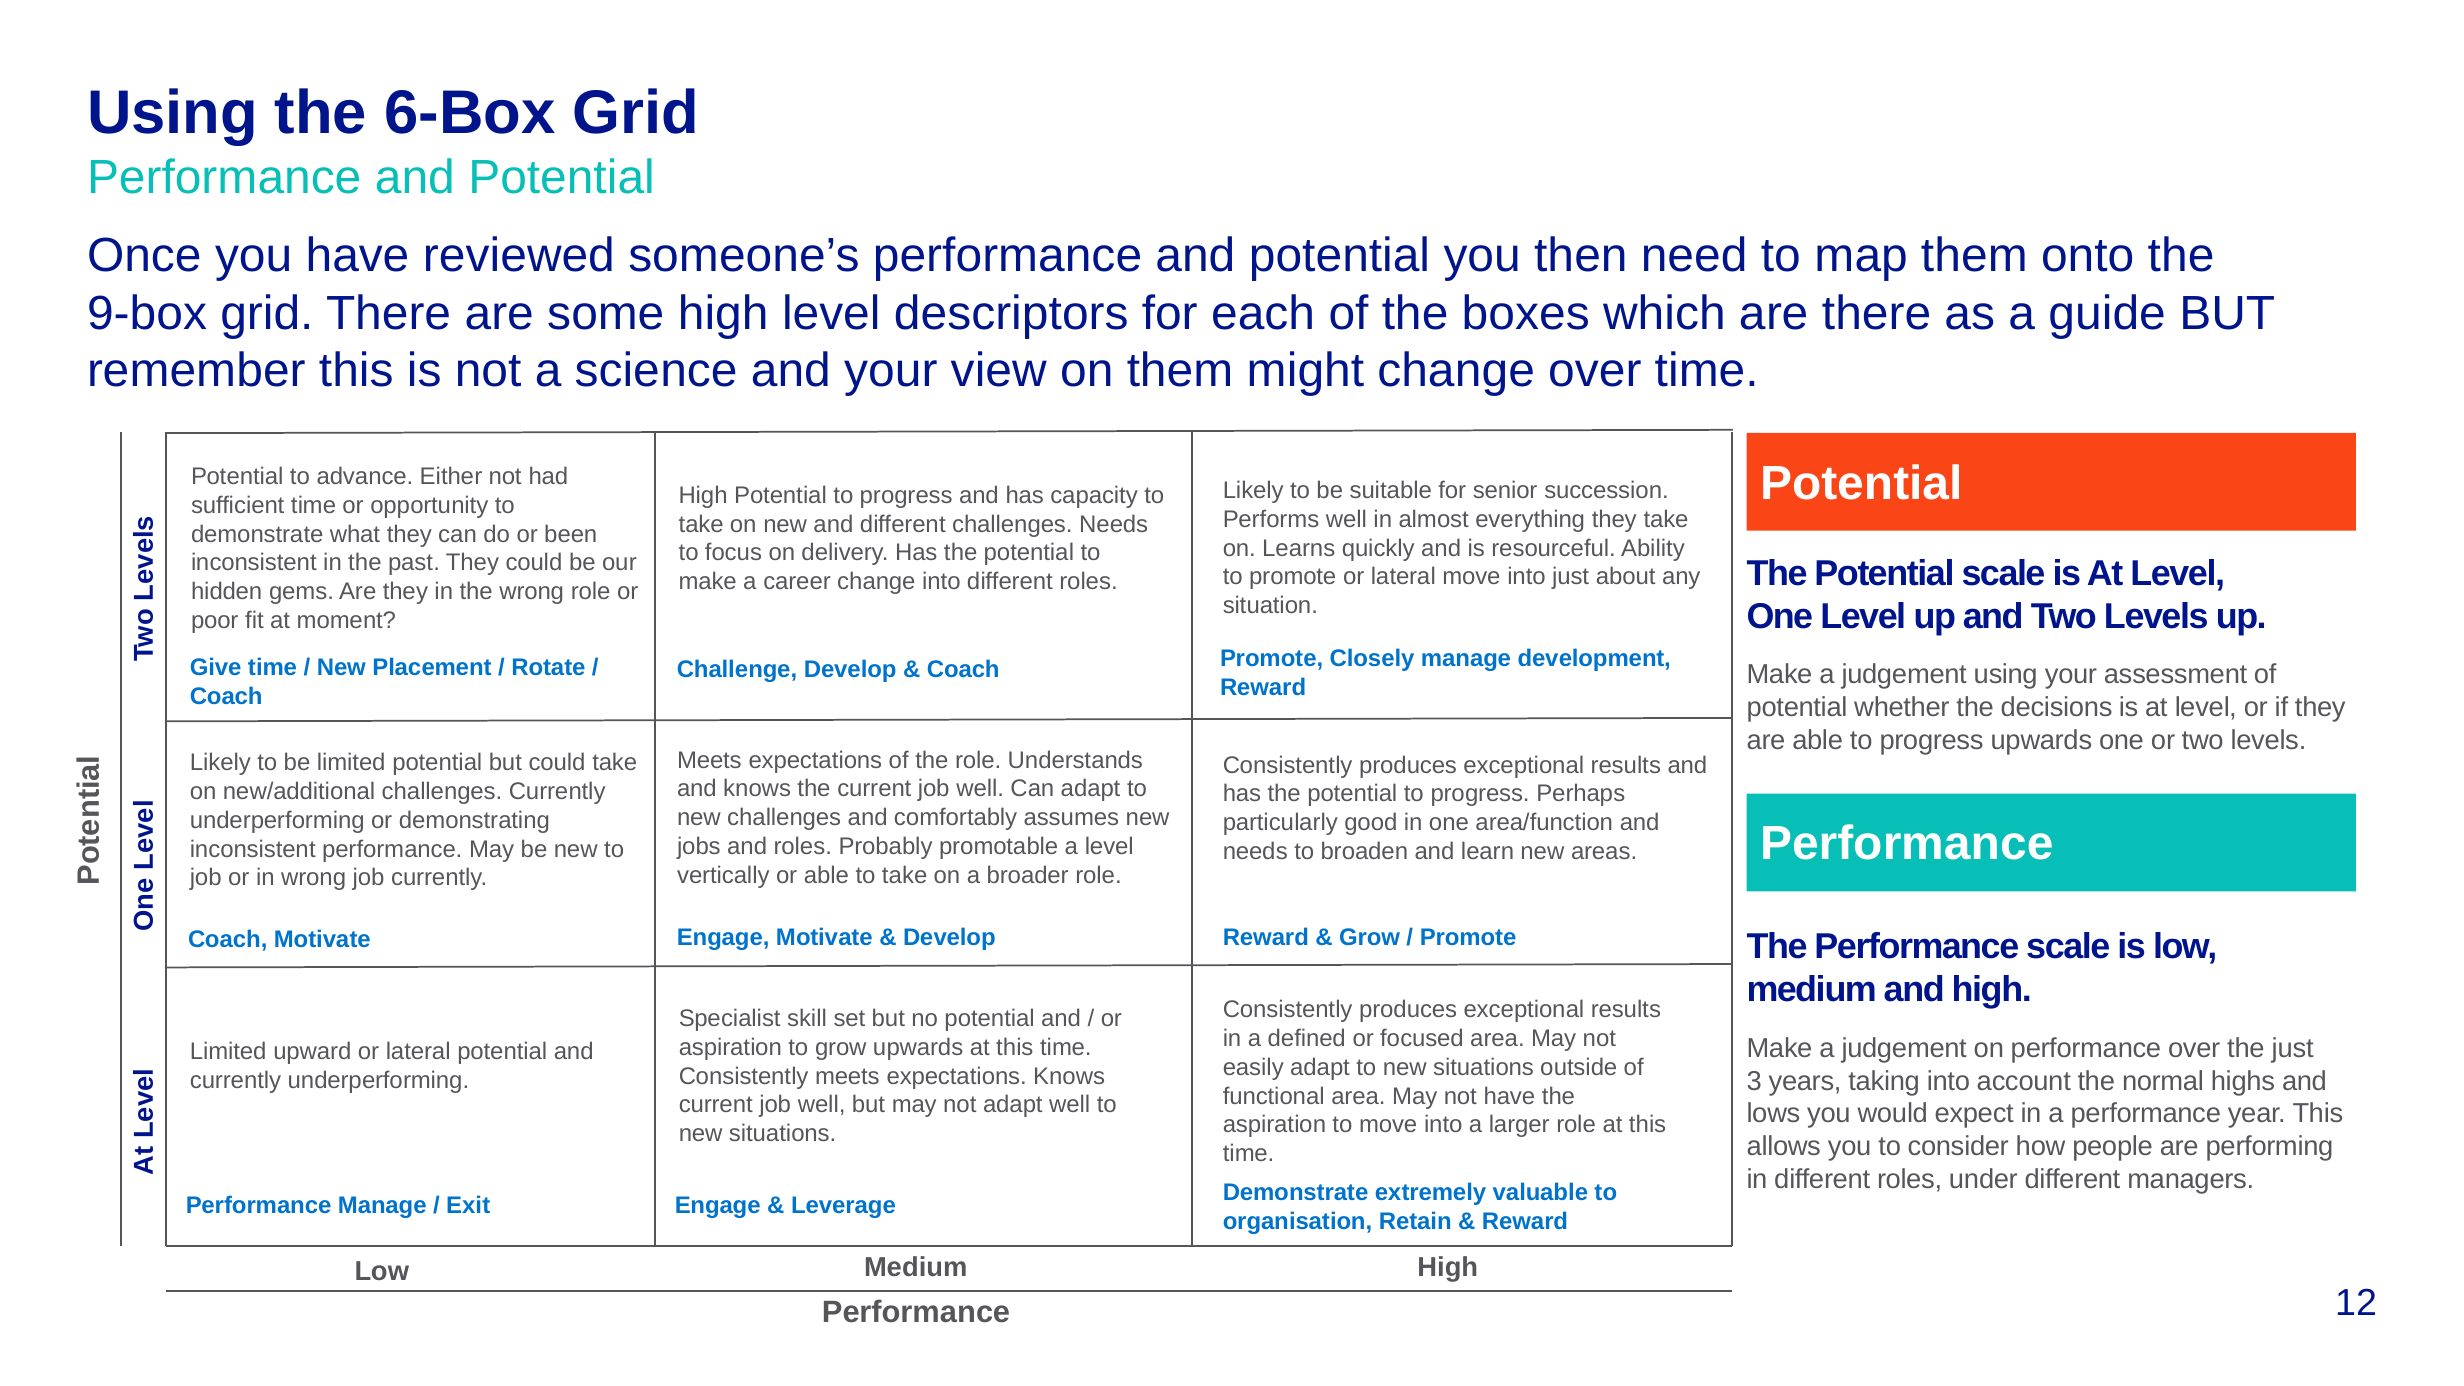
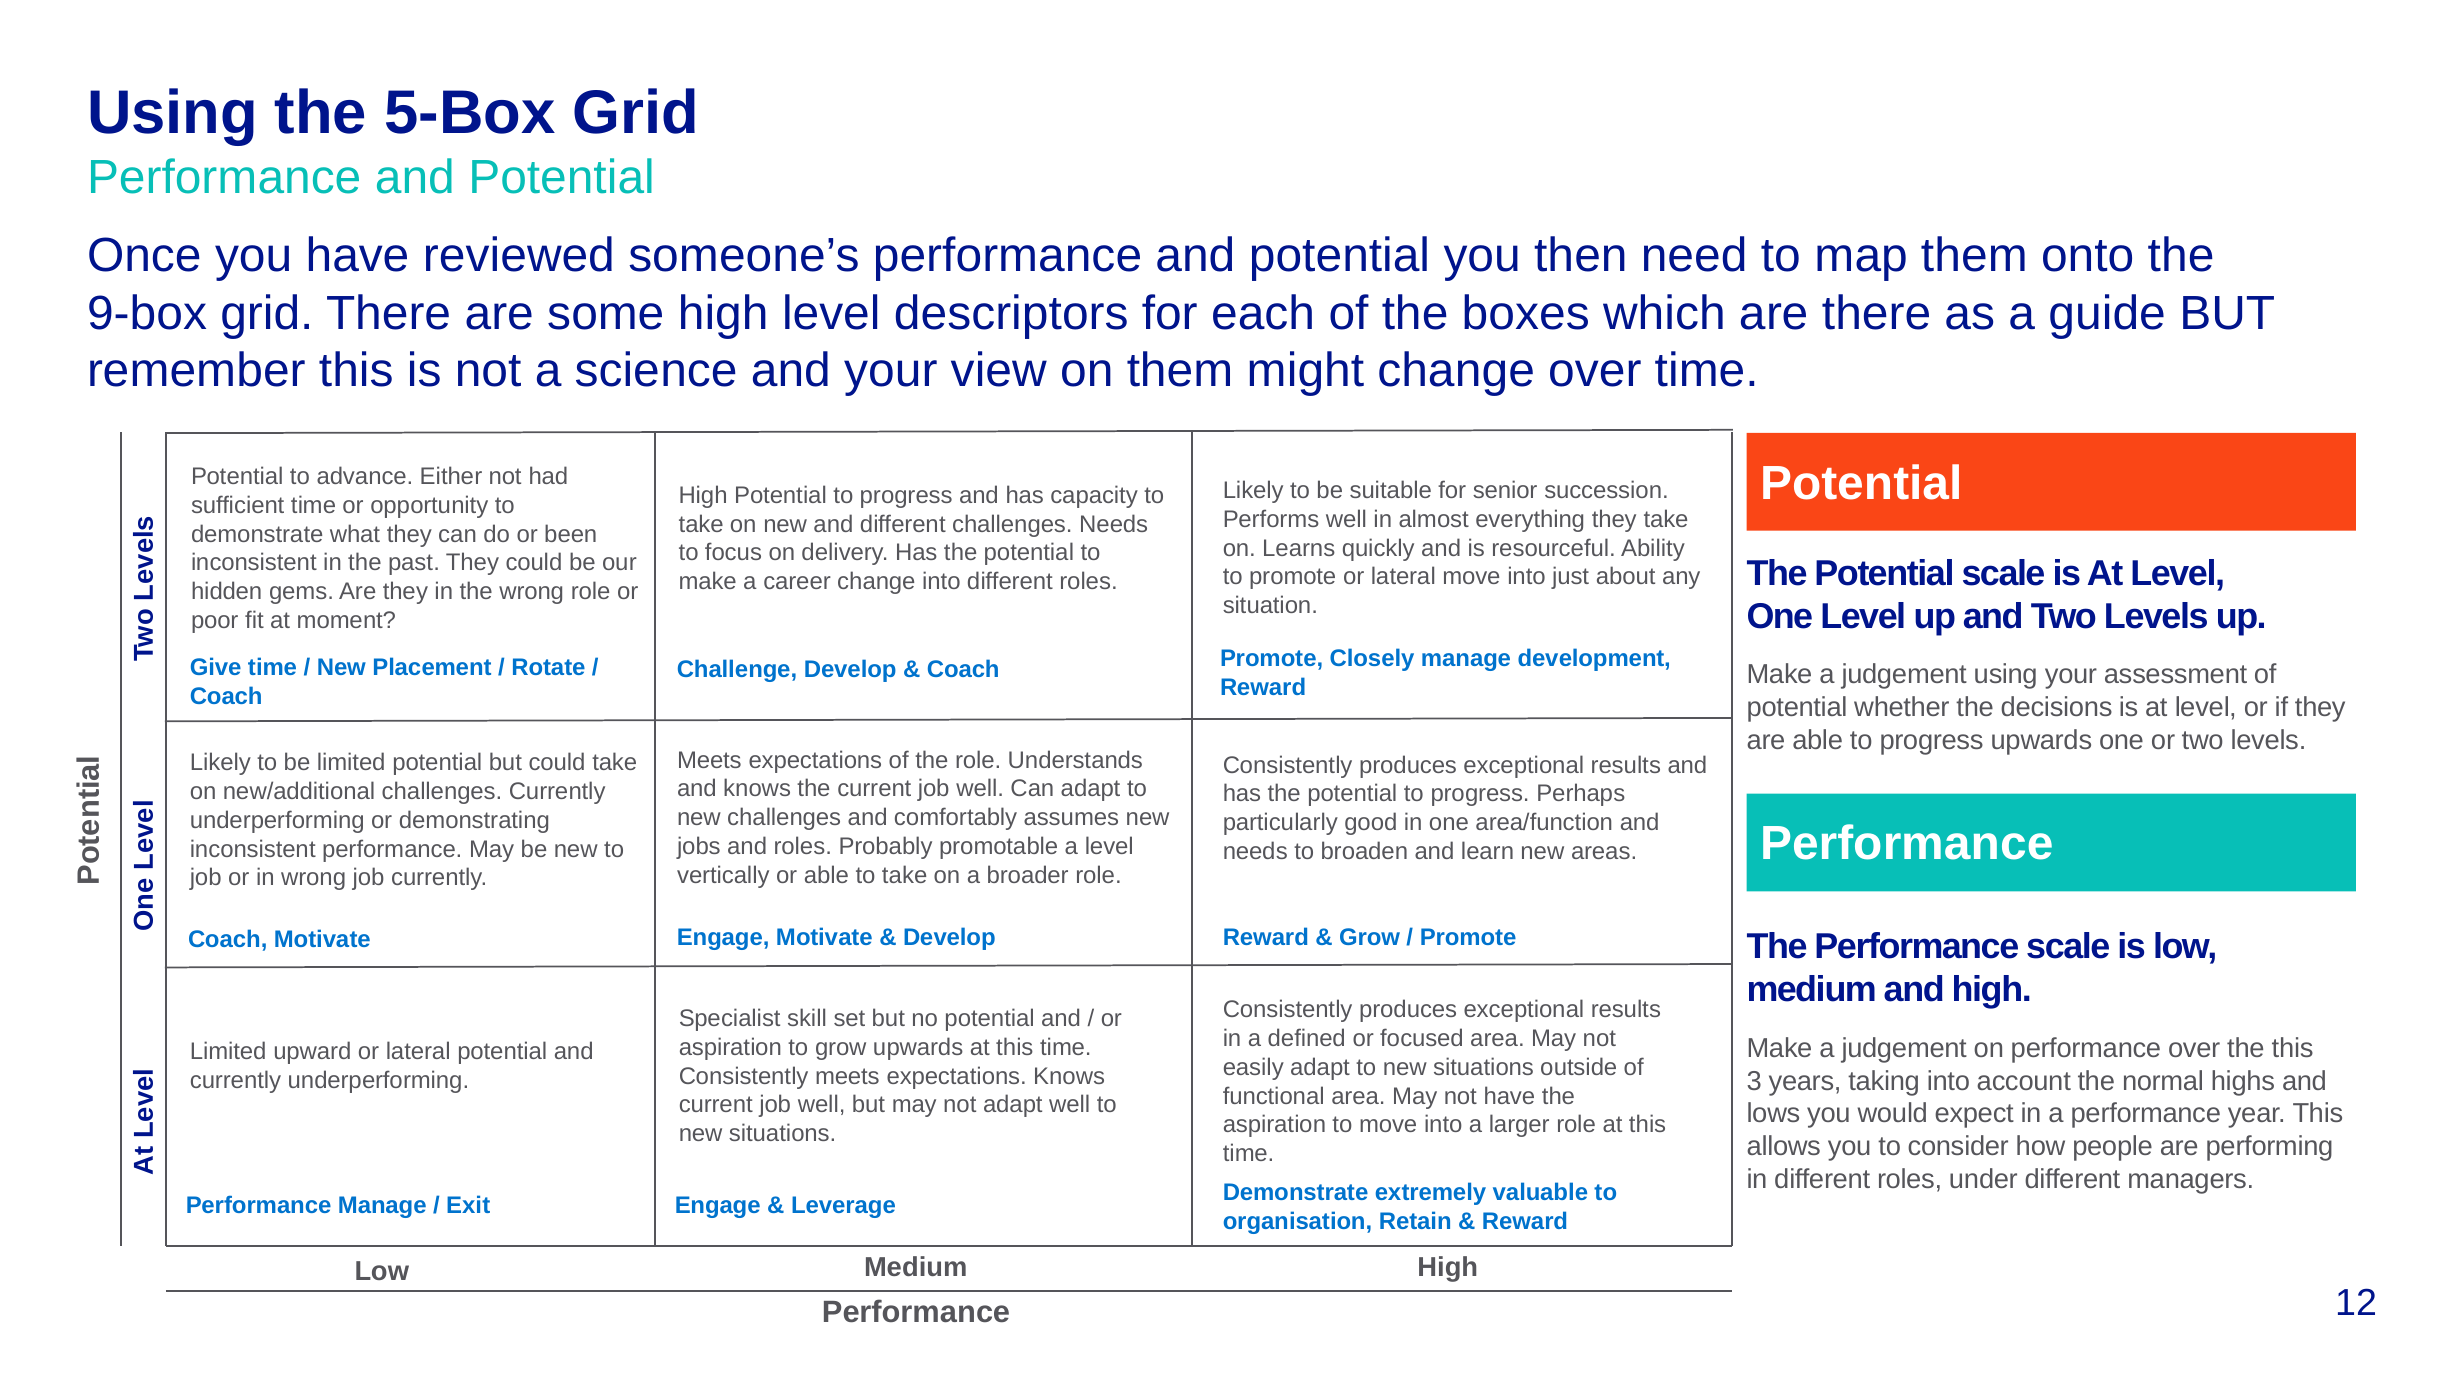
6-Box: 6-Box -> 5-Box
the just: just -> this
